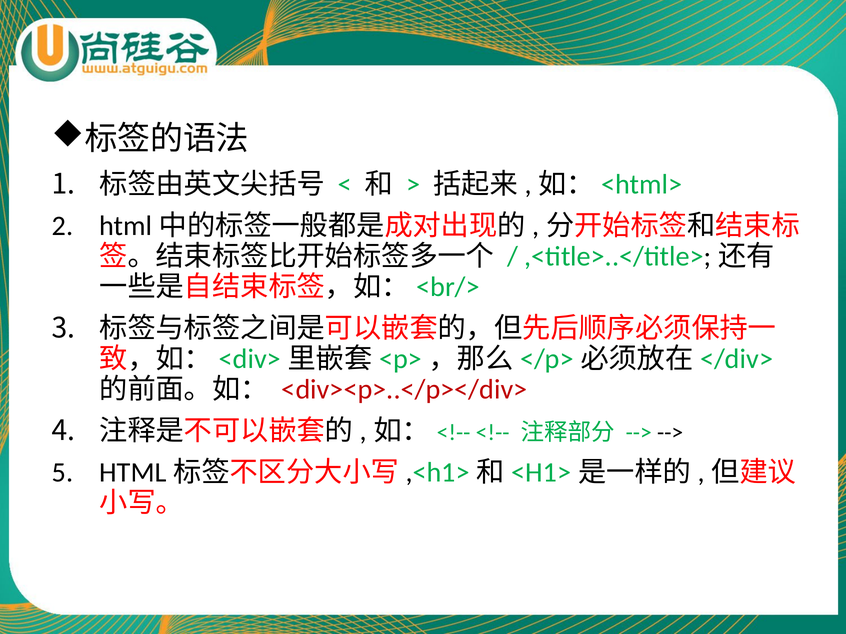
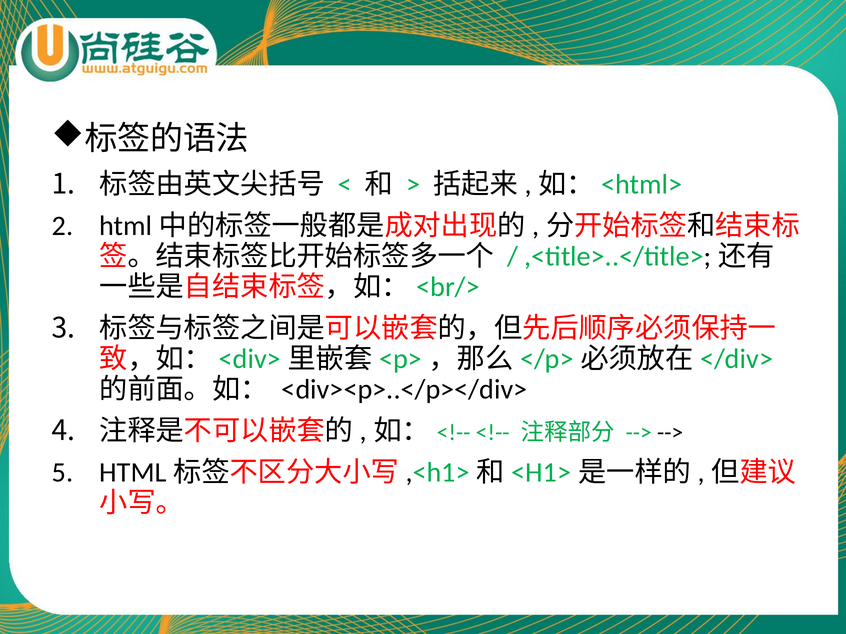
<div><p>..</p></div> colour: red -> black
